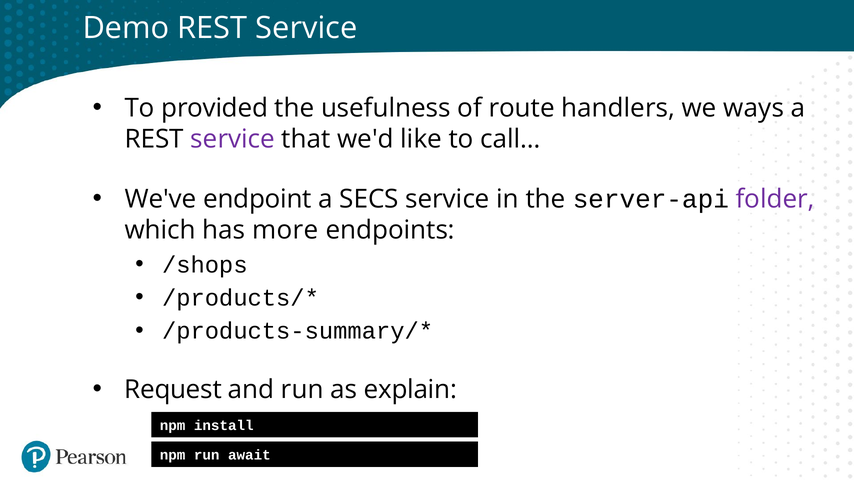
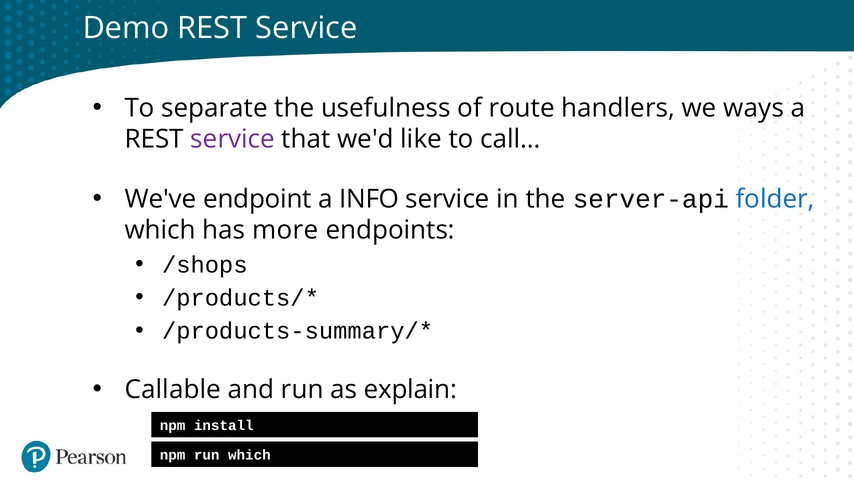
provided: provided -> separate
SECS: SECS -> INFO
folder colour: purple -> blue
Request: Request -> Callable
run await: await -> which
